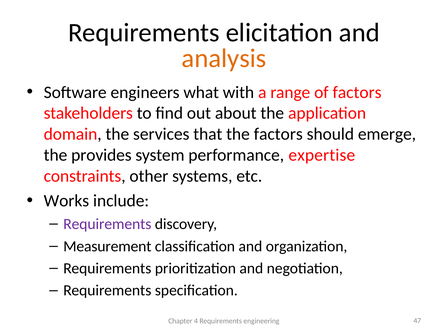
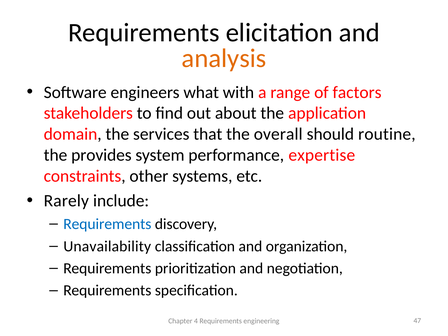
the factors: factors -> overall
emerge: emerge -> routine
Works: Works -> Rarely
Requirements at (107, 224) colour: purple -> blue
Measurement: Measurement -> Unavailability
